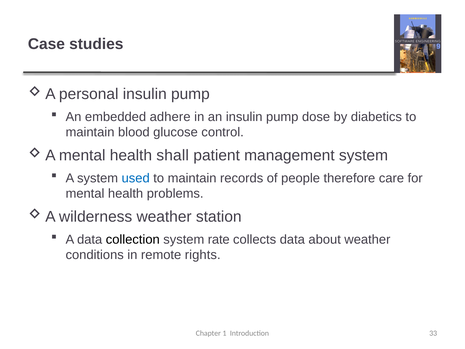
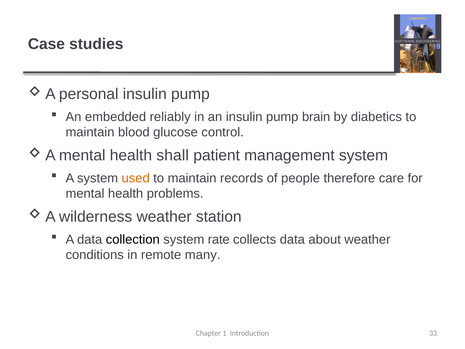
adhere: adhere -> reliably
dose: dose -> brain
used colour: blue -> orange
rights: rights -> many
